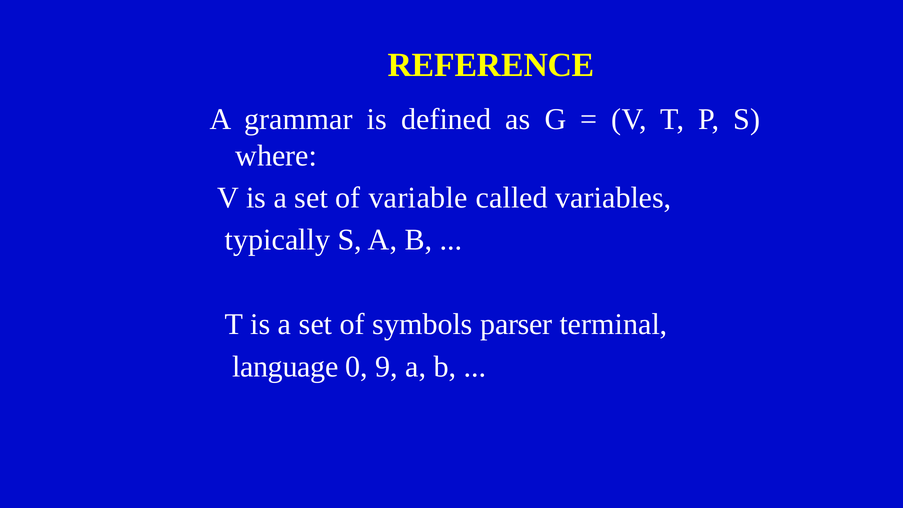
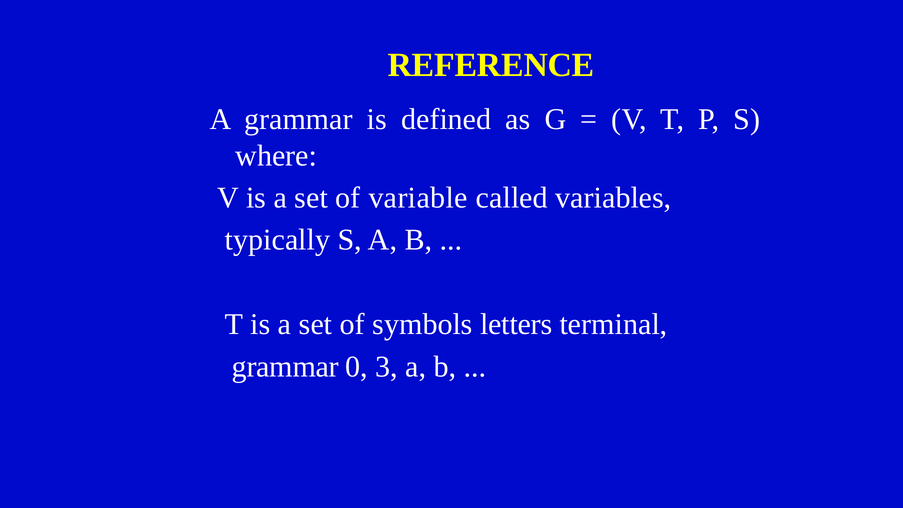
parser: parser -> letters
language at (285, 367): language -> grammar
9: 9 -> 3
